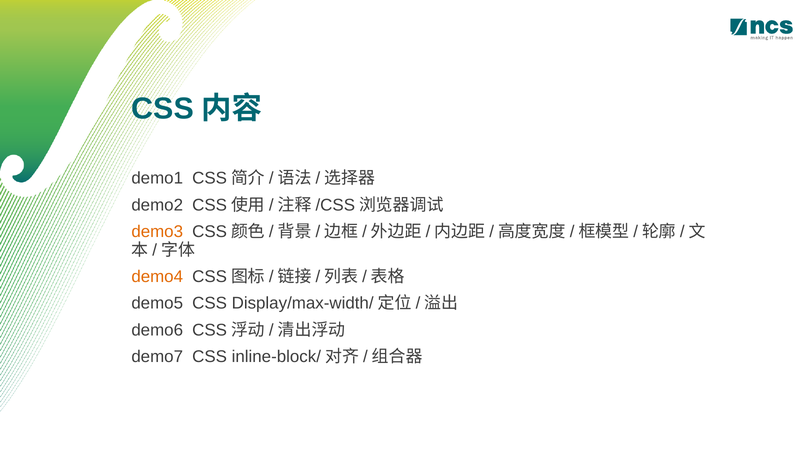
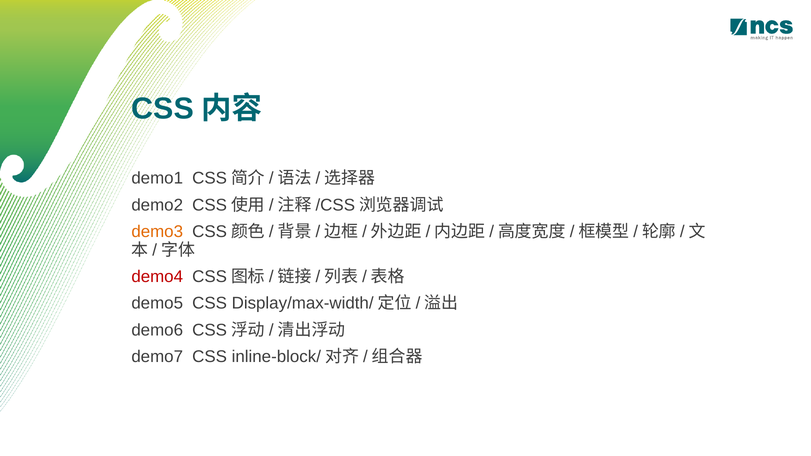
demo4 colour: orange -> red
